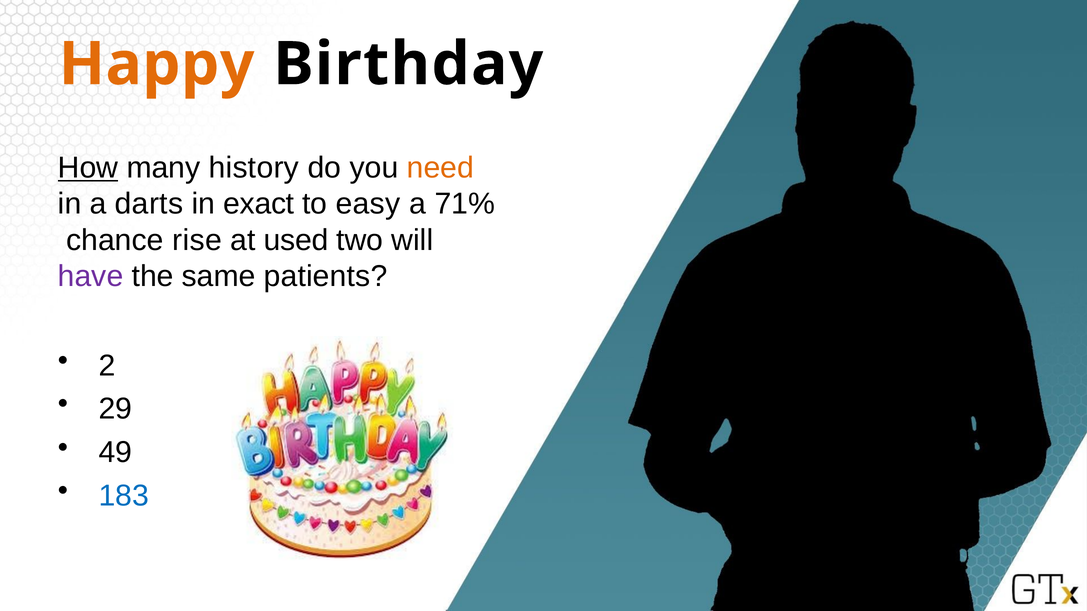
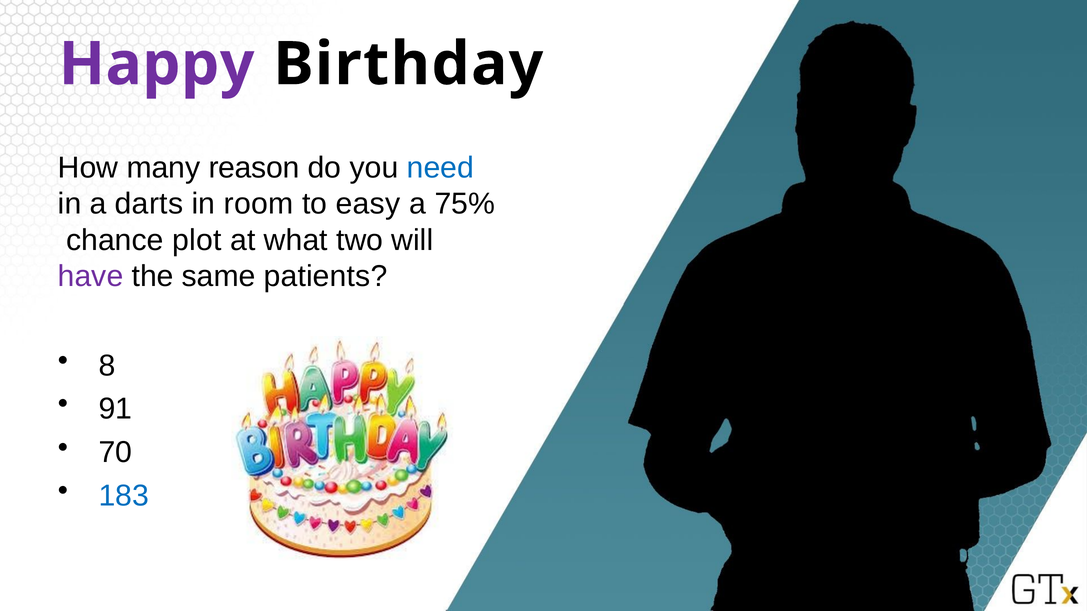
Happy colour: orange -> purple
How underline: present -> none
history: history -> reason
need colour: orange -> blue
exact: exact -> room
71%: 71% -> 75%
rise: rise -> plot
used: used -> what
2: 2 -> 8
29: 29 -> 91
49: 49 -> 70
